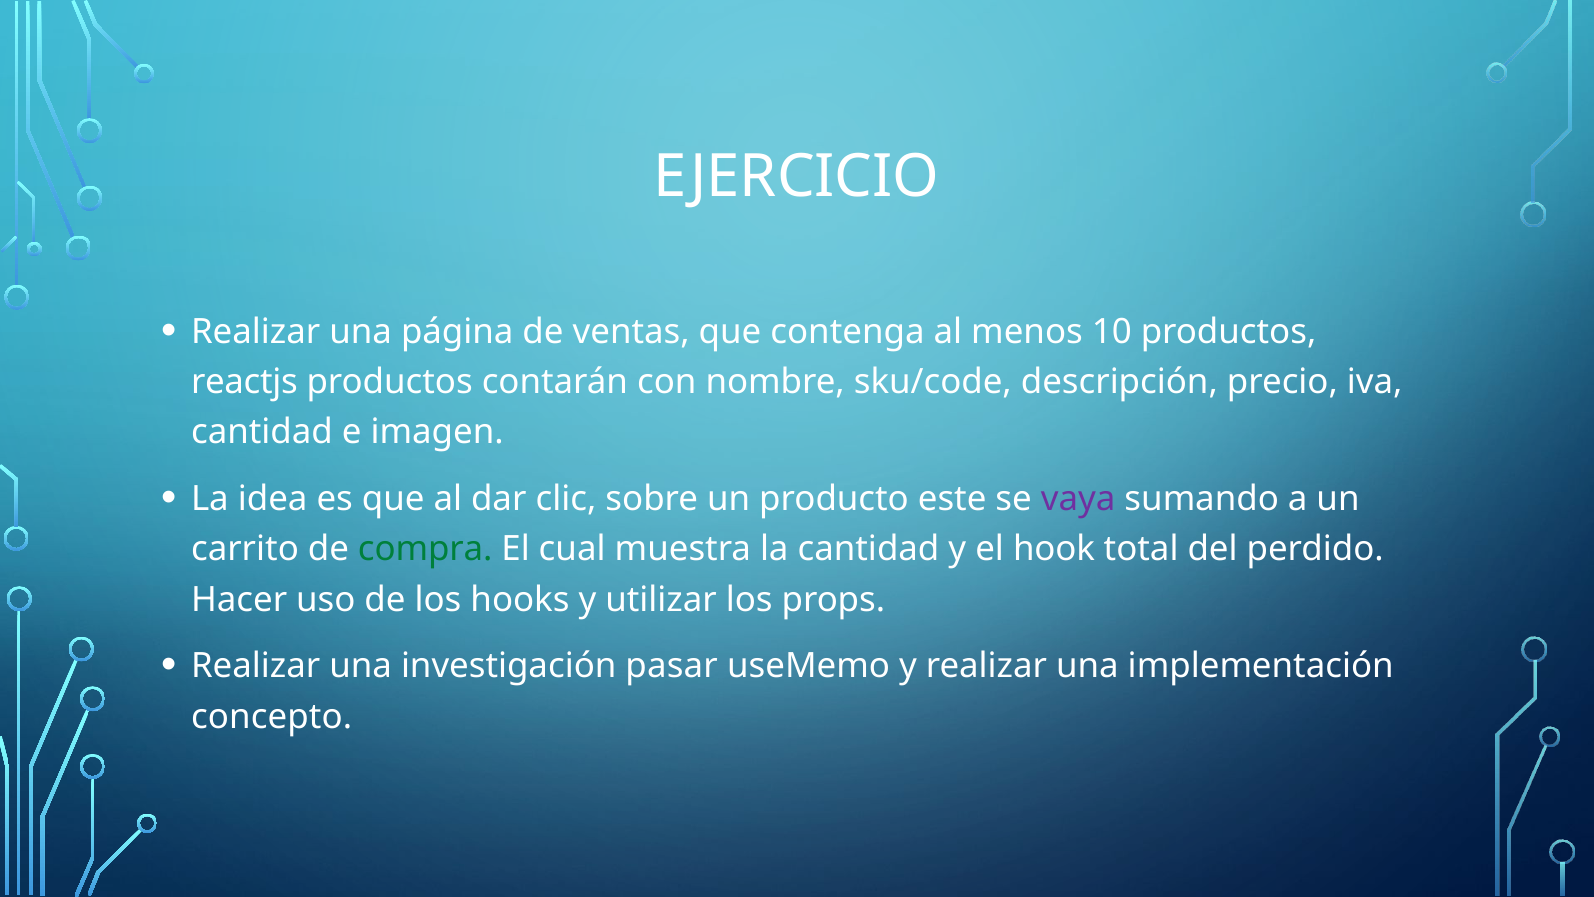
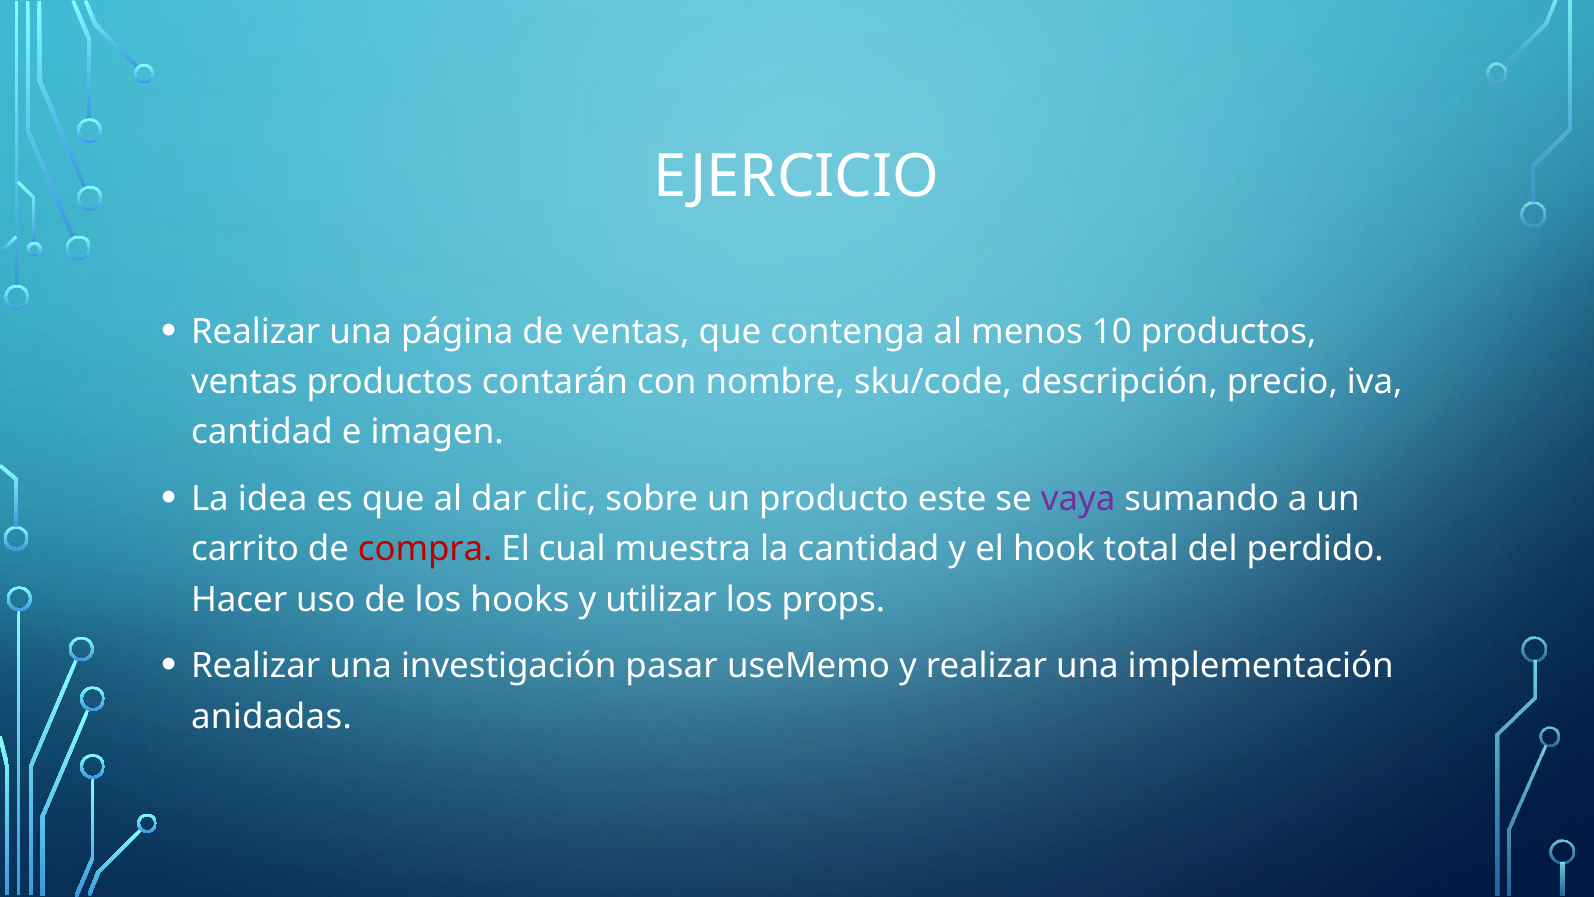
reactjs at (244, 382): reactjs -> ventas
compra colour: green -> red
concepto: concepto -> anidadas
